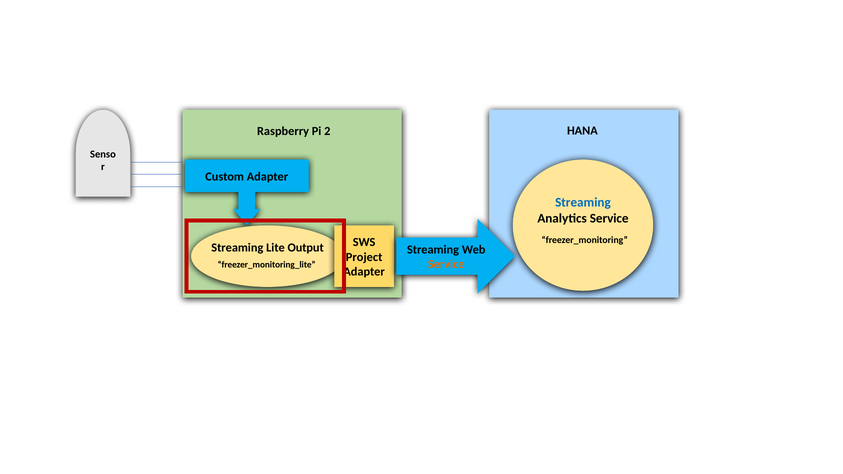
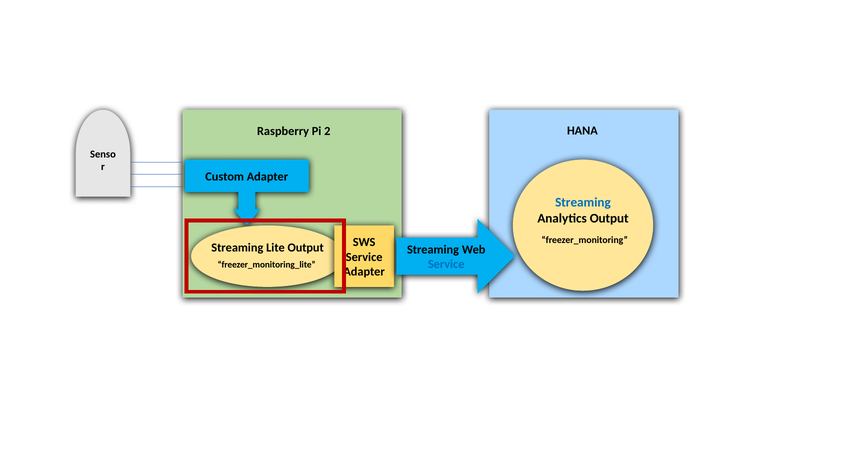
Analytics Service: Service -> Output
Project at (364, 257): Project -> Service
Service at (446, 264) colour: orange -> blue
